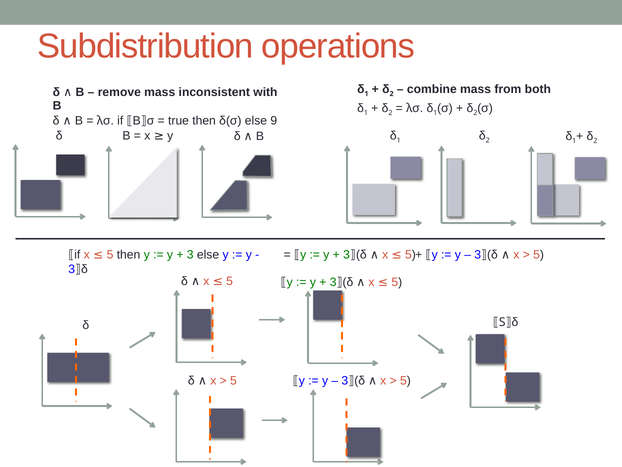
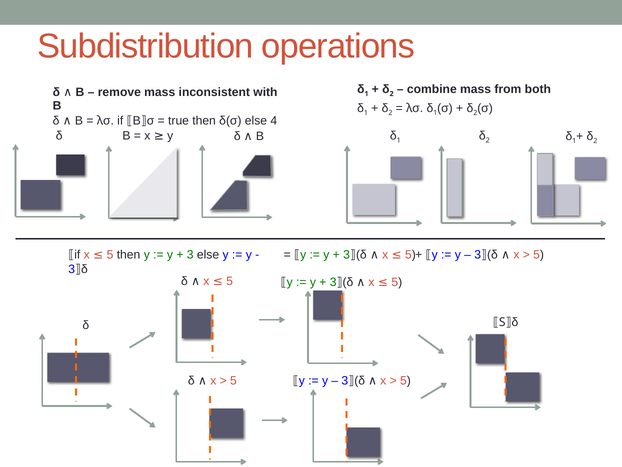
9: 9 -> 4
